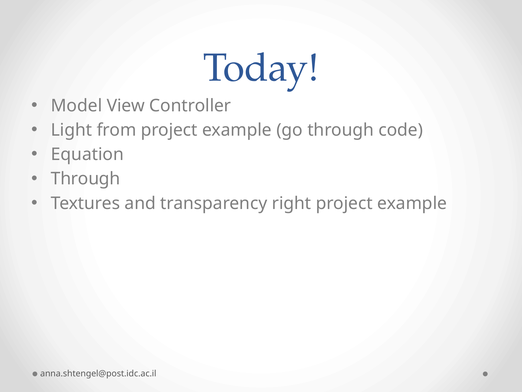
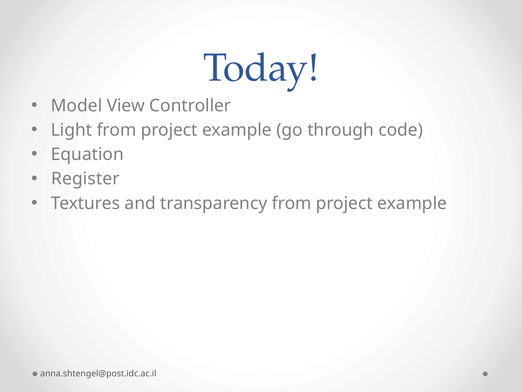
Through at (86, 179): Through -> Register
transparency right: right -> from
